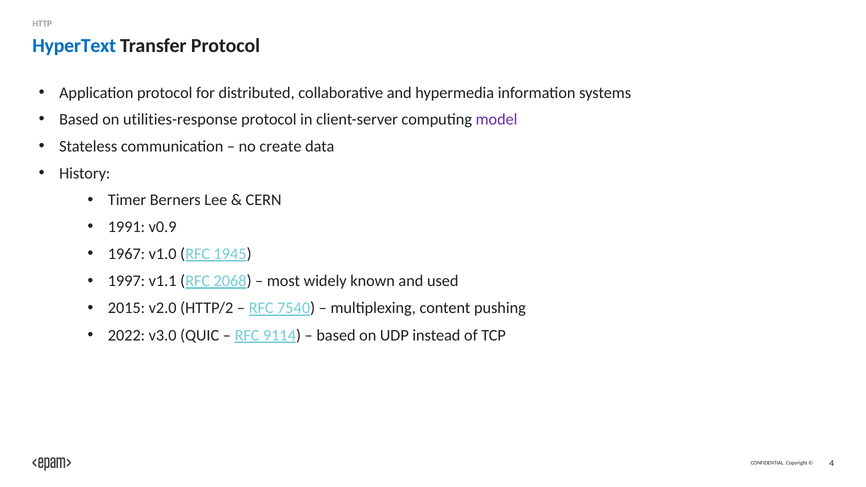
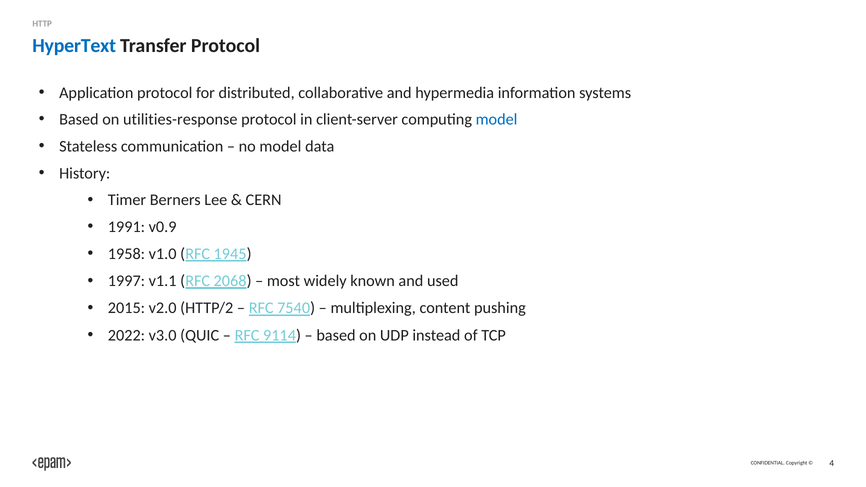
model at (497, 120) colour: purple -> blue
no create: create -> model
1967: 1967 -> 1958
